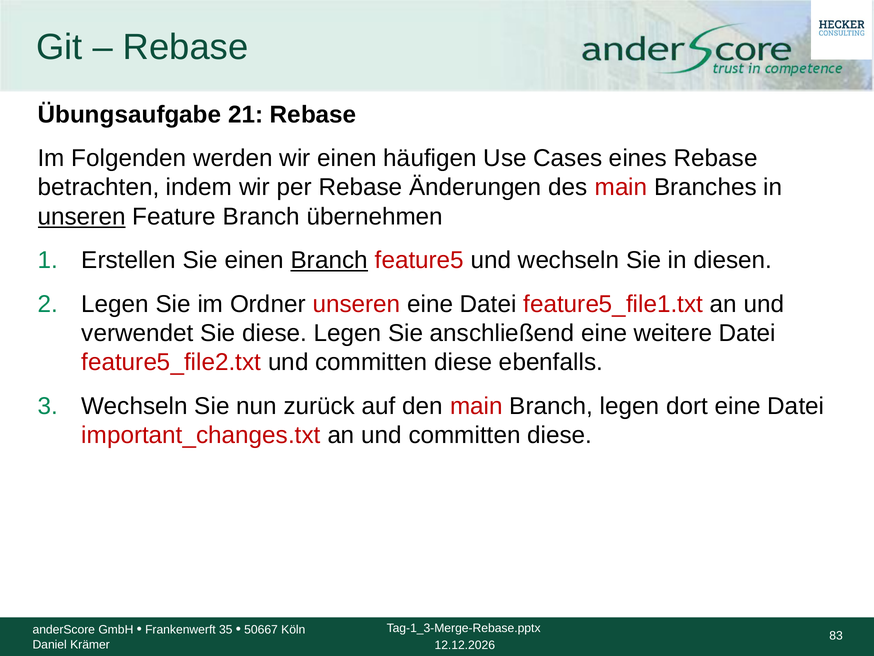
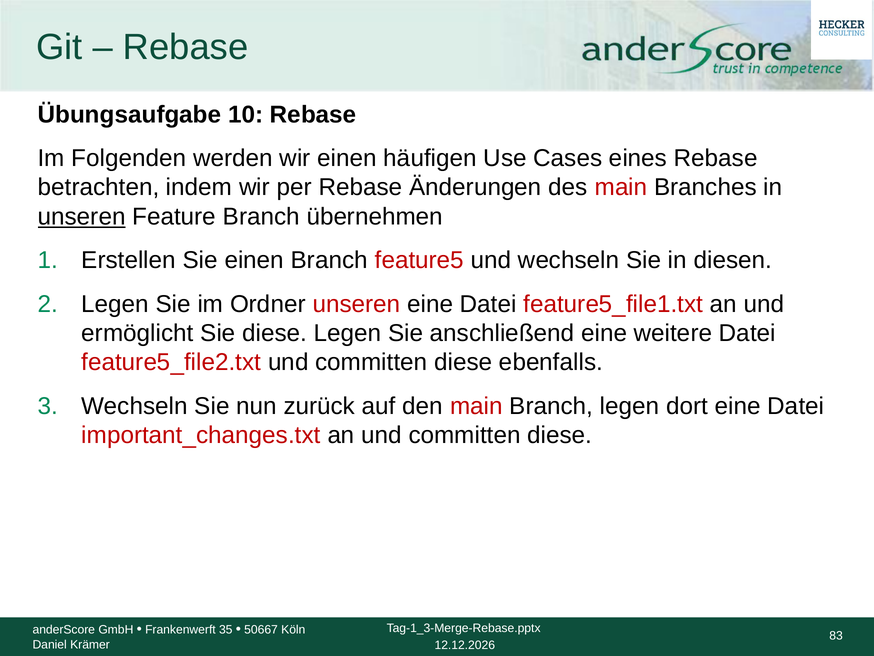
21: 21 -> 10
Branch at (329, 260) underline: present -> none
verwendet: verwendet -> ermöglicht
